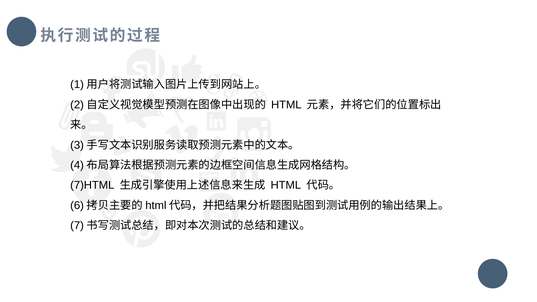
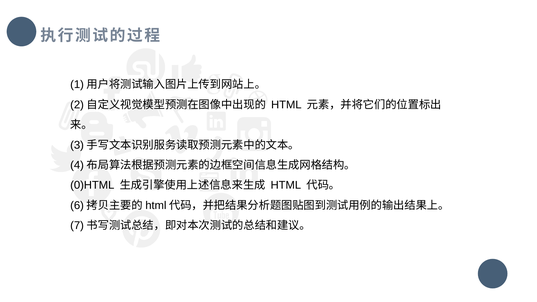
7)HTML: 7)HTML -> 0)HTML
